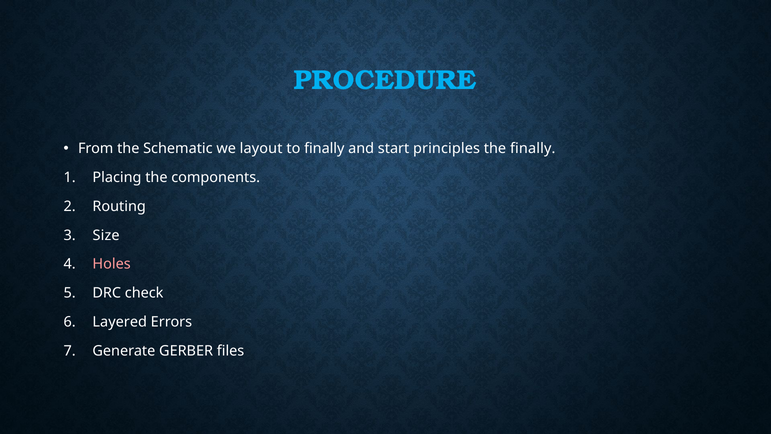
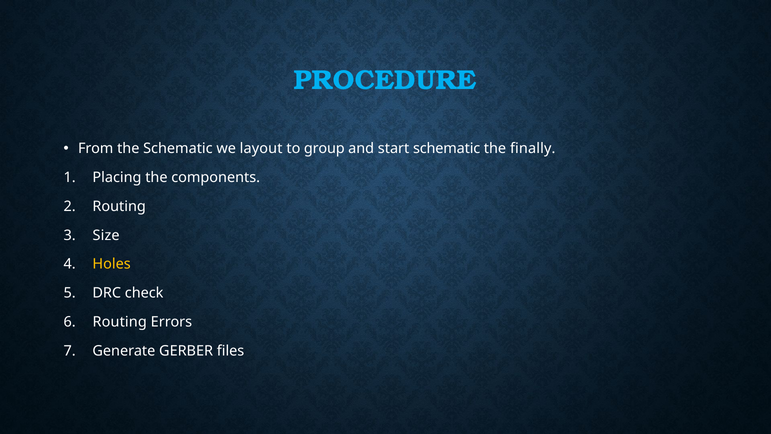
to finally: finally -> group
start principles: principles -> schematic
Holes colour: pink -> yellow
Layered at (120, 322): Layered -> Routing
